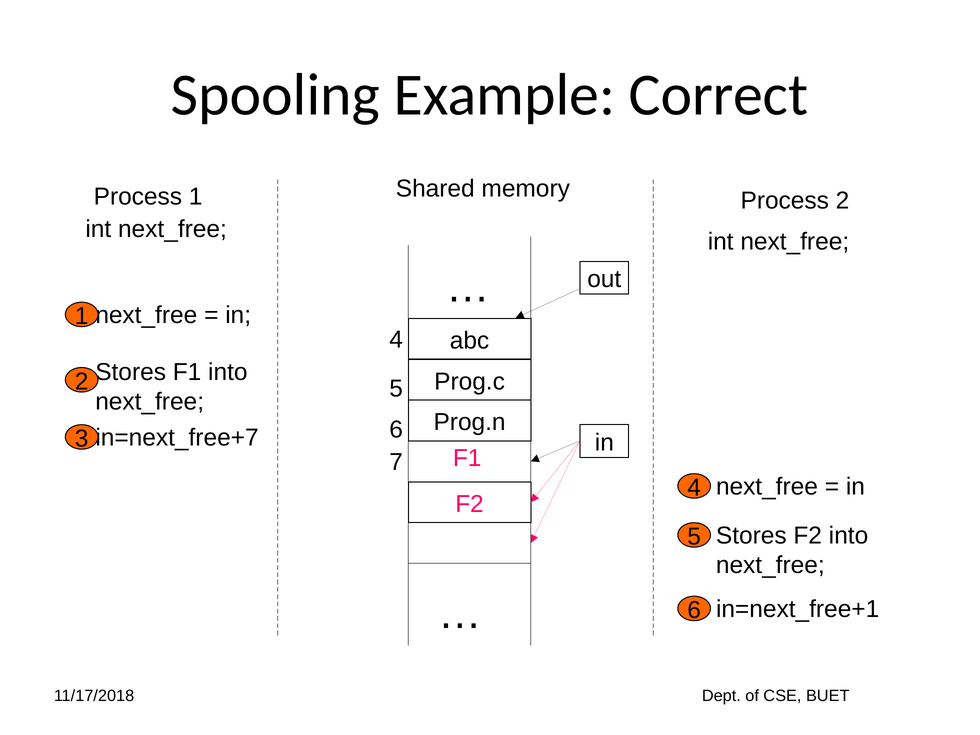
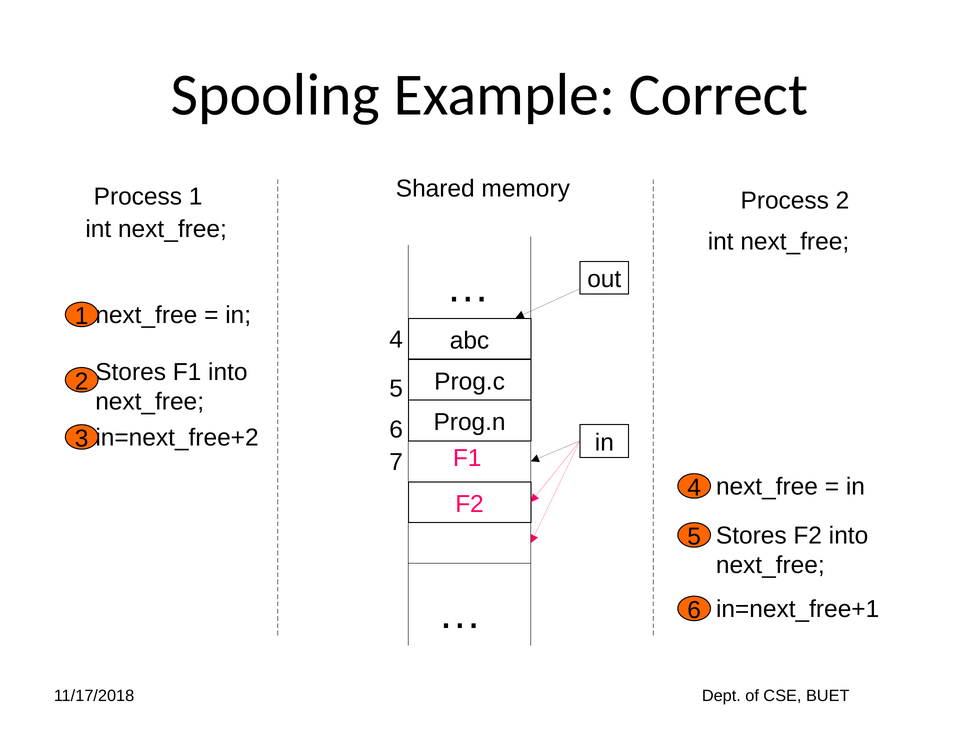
in=next_free+7: in=next_free+7 -> in=next_free+2
